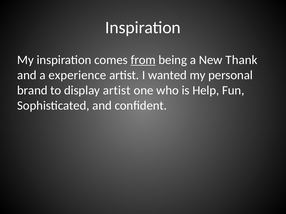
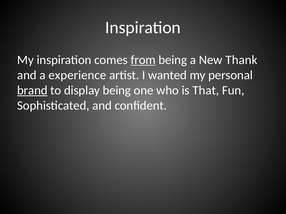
brand underline: none -> present
display artist: artist -> being
Help: Help -> That
